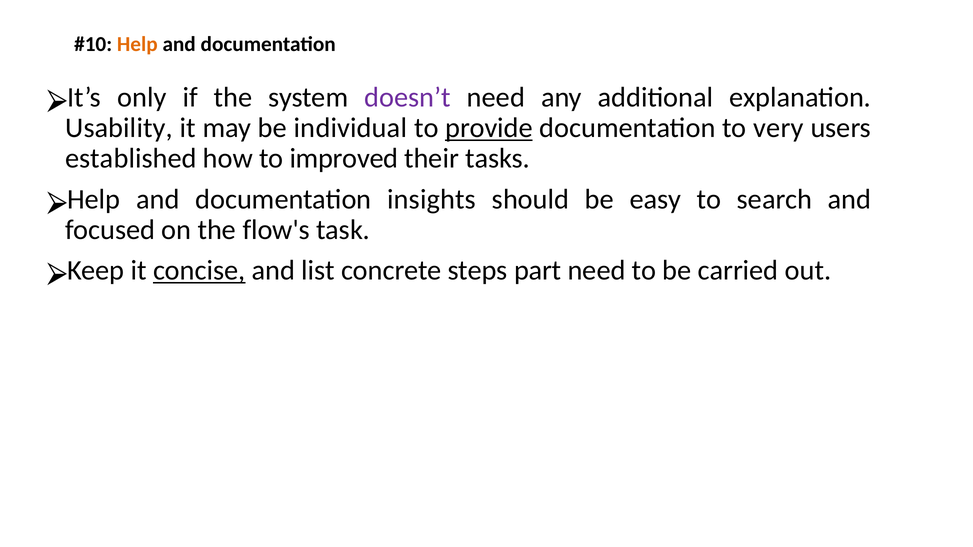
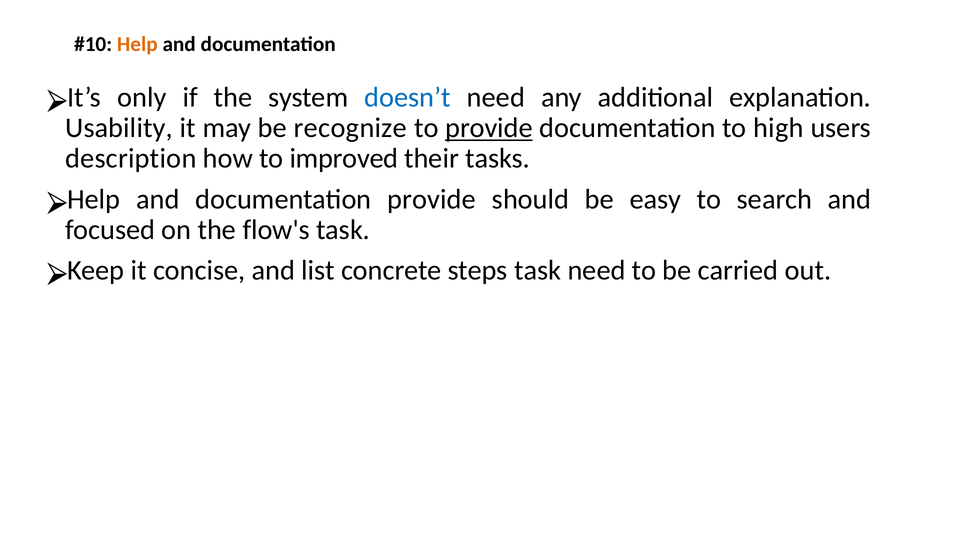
doesn’t colour: purple -> blue
individual: individual -> recognize
very: very -> high
established: established -> description
documentation insights: insights -> provide
concise underline: present -> none
steps part: part -> task
